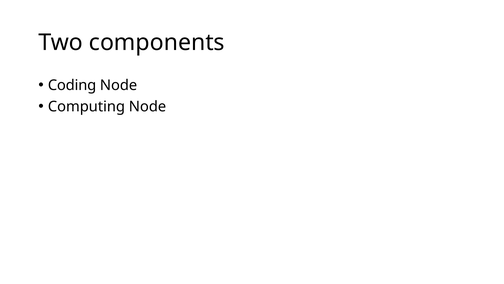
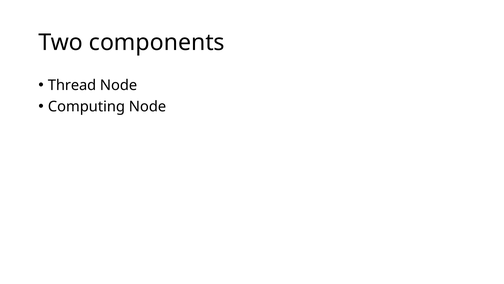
Coding: Coding -> Thread
